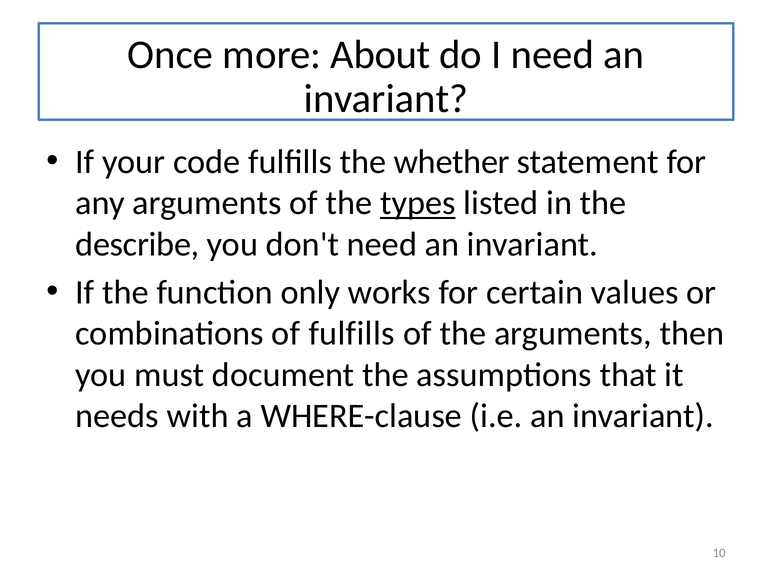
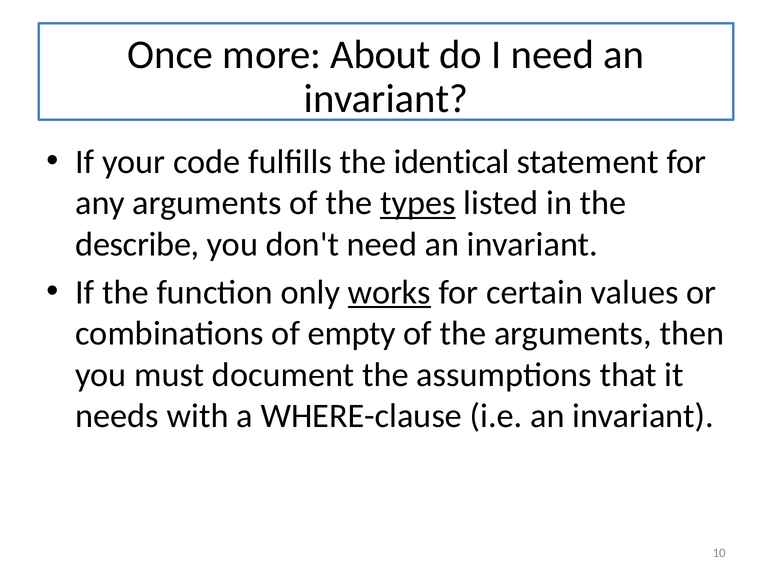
whether: whether -> identical
works underline: none -> present
of fulfills: fulfills -> empty
